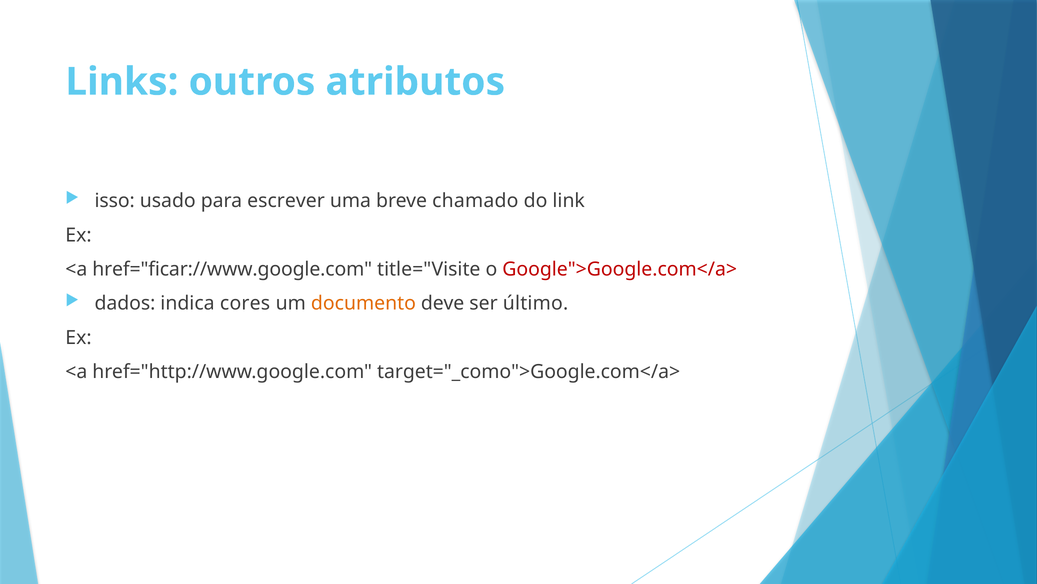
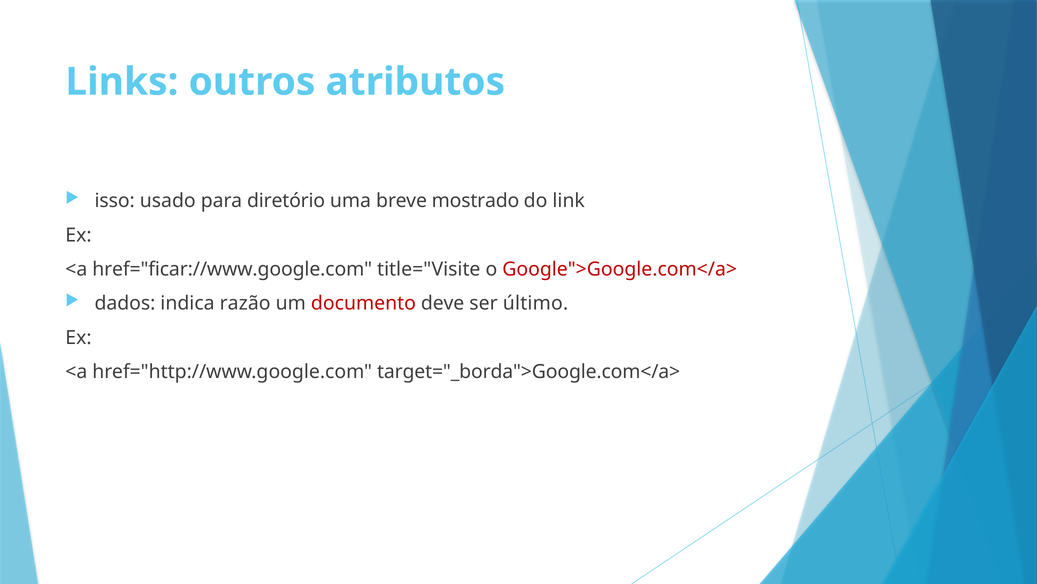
escrever: escrever -> diretório
chamado: chamado -> mostrado
cores: cores -> razão
documento colour: orange -> red
target="_como">Google.com</a>: target="_como">Google.com</a> -> target="_borda">Google.com</a>
